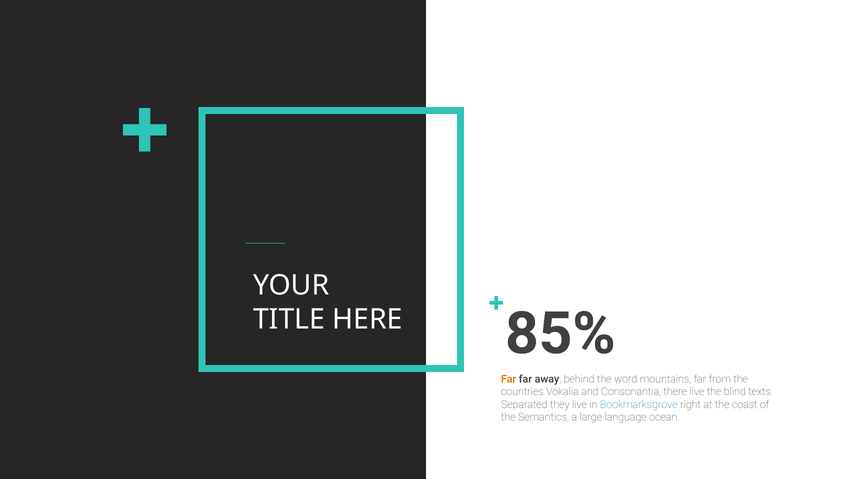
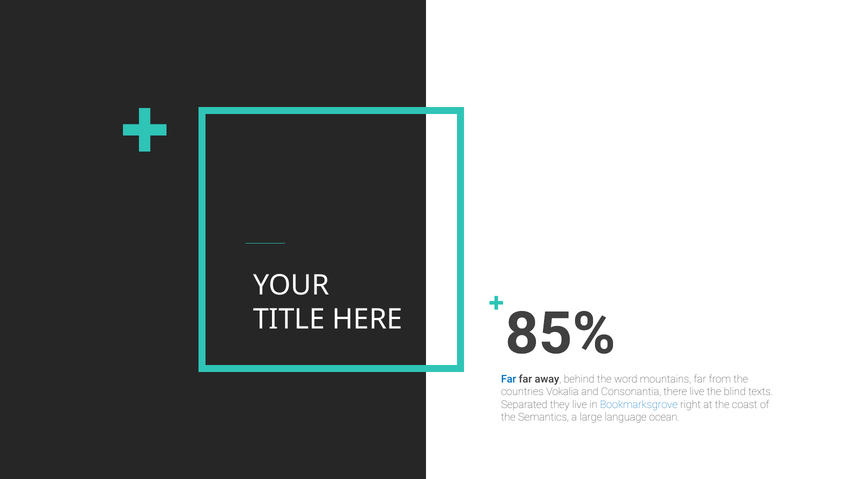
Far at (509, 379) colour: orange -> blue
